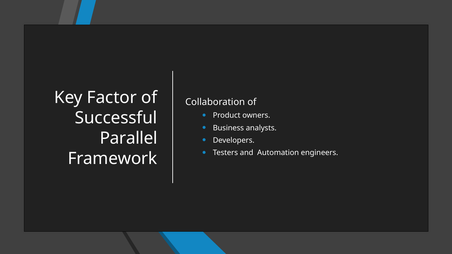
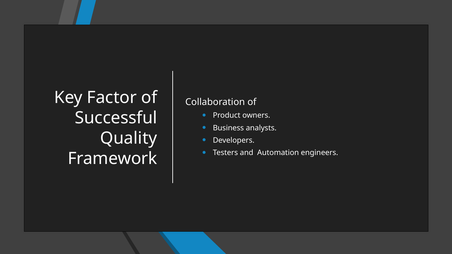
Parallel: Parallel -> Quality
